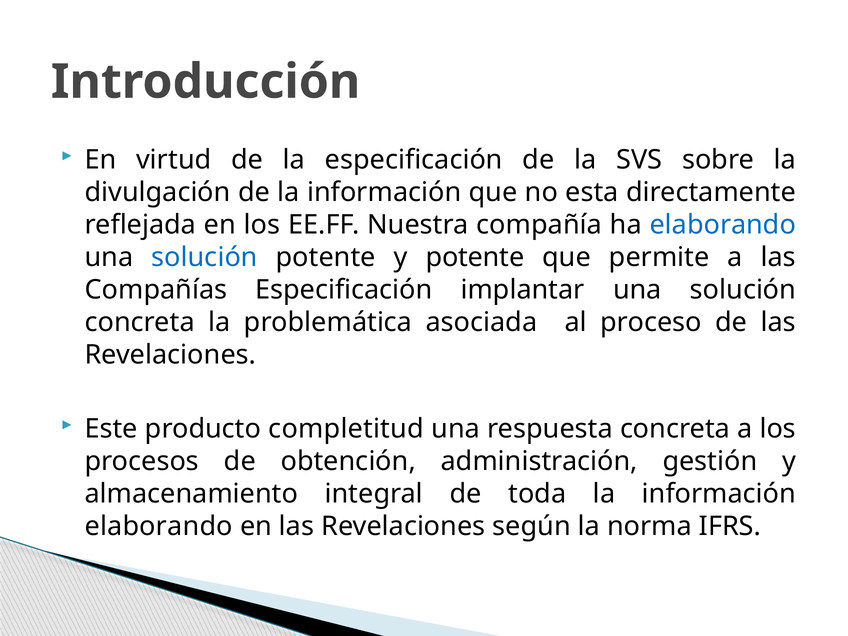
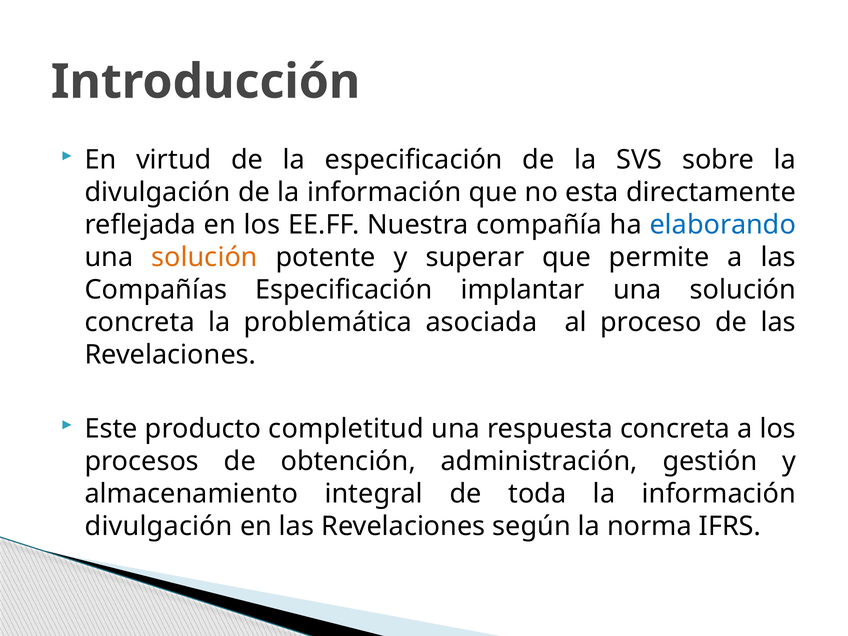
solución at (204, 257) colour: blue -> orange
y potente: potente -> superar
elaborando at (159, 526): elaborando -> divulgación
